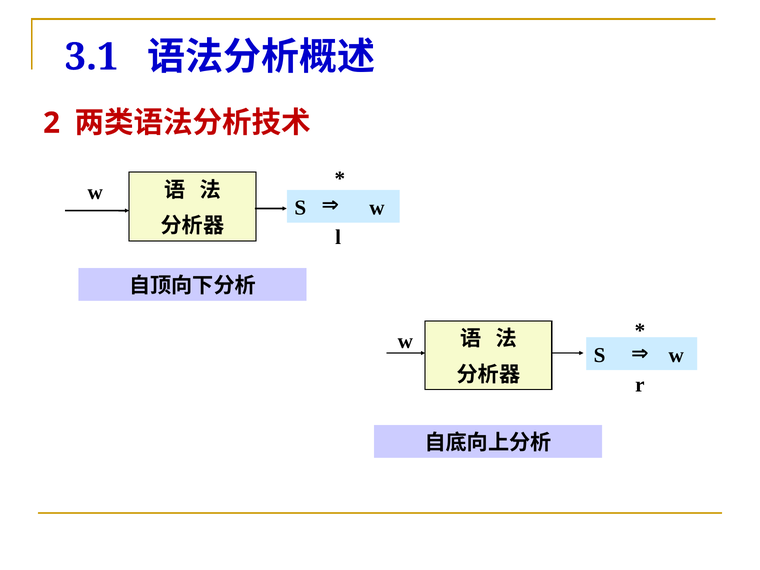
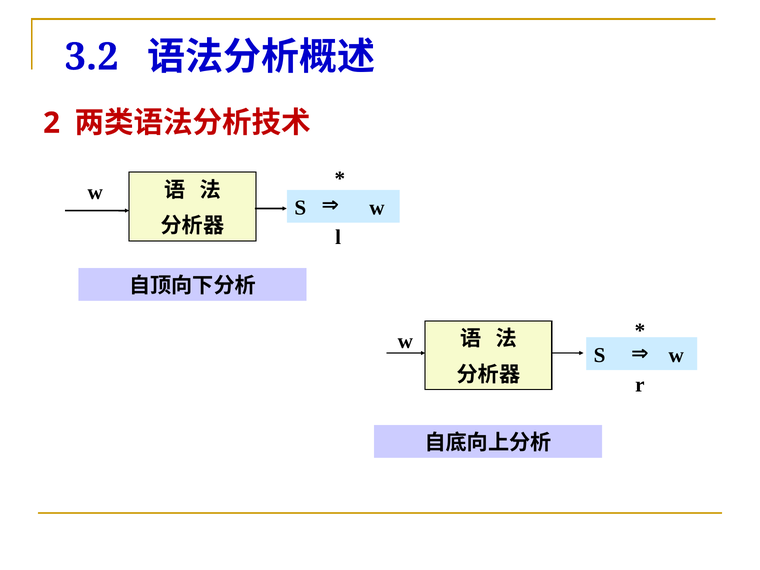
3.1: 3.1 -> 3.2
